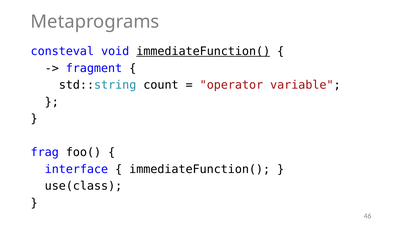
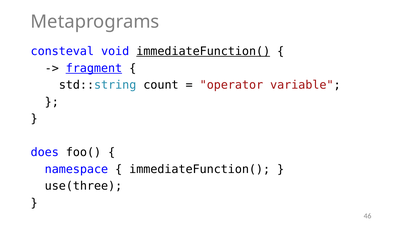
fragment underline: none -> present
frag: frag -> does
interface: interface -> namespace
use(class: use(class -> use(three
